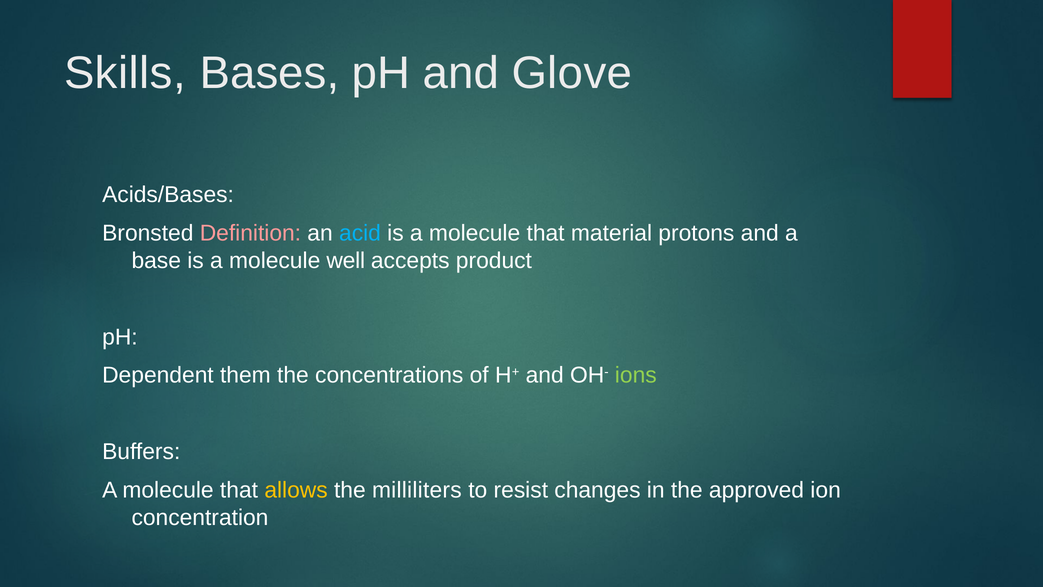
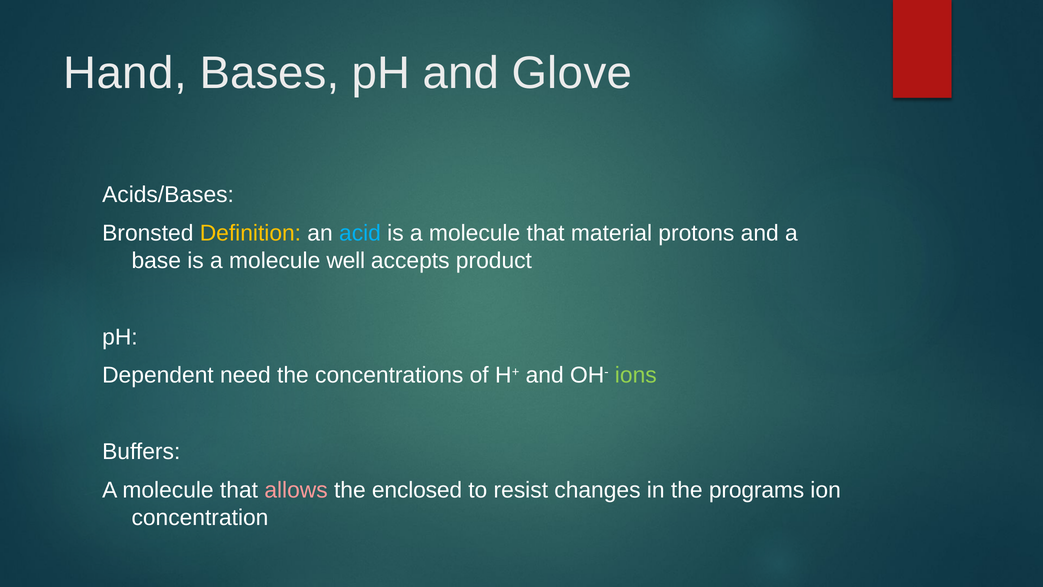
Skills: Skills -> Hand
Definition colour: pink -> yellow
them: them -> need
allows colour: yellow -> pink
milliliters: milliliters -> enclosed
approved: approved -> programs
